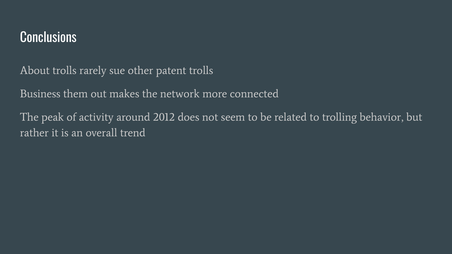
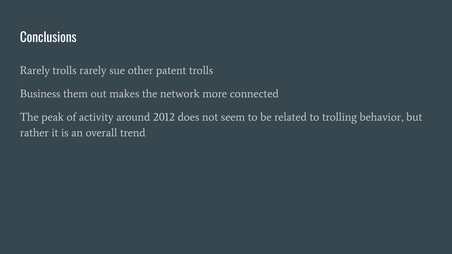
About at (35, 71): About -> Rarely
